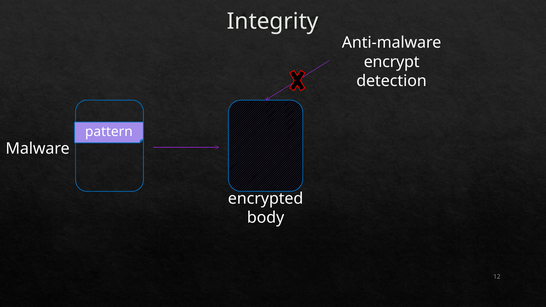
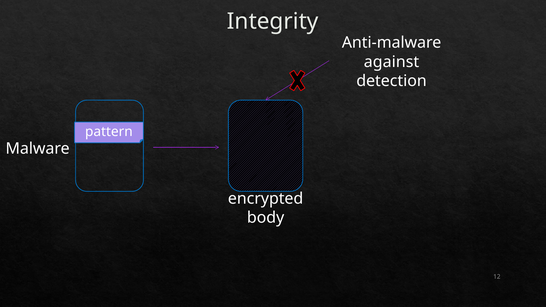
encrypt: encrypt -> against
